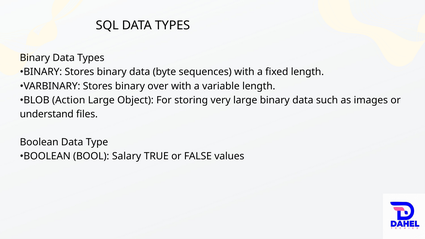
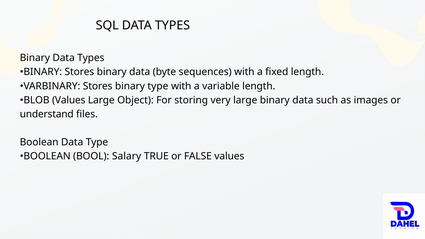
binary over: over -> type
BLOB Action: Action -> Values
